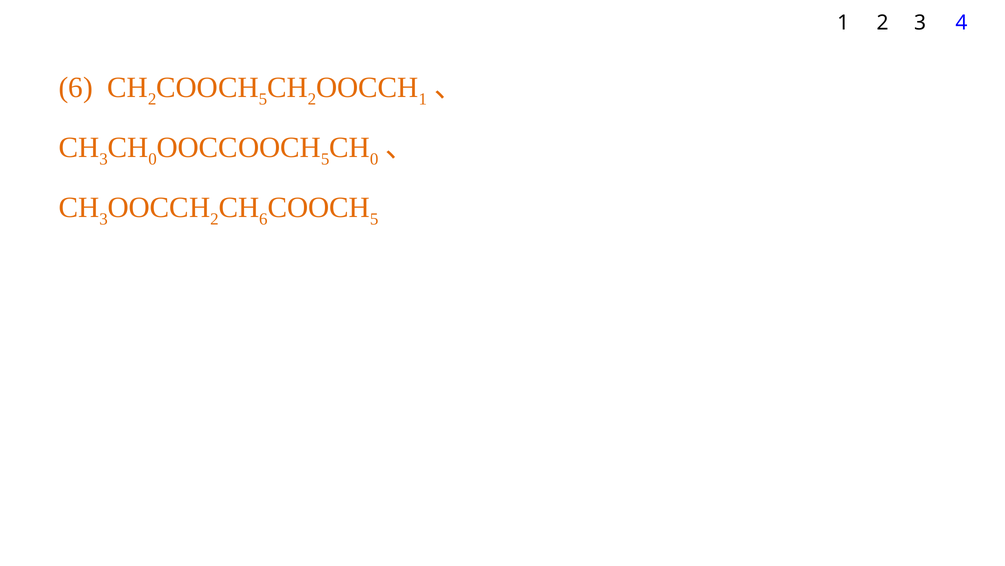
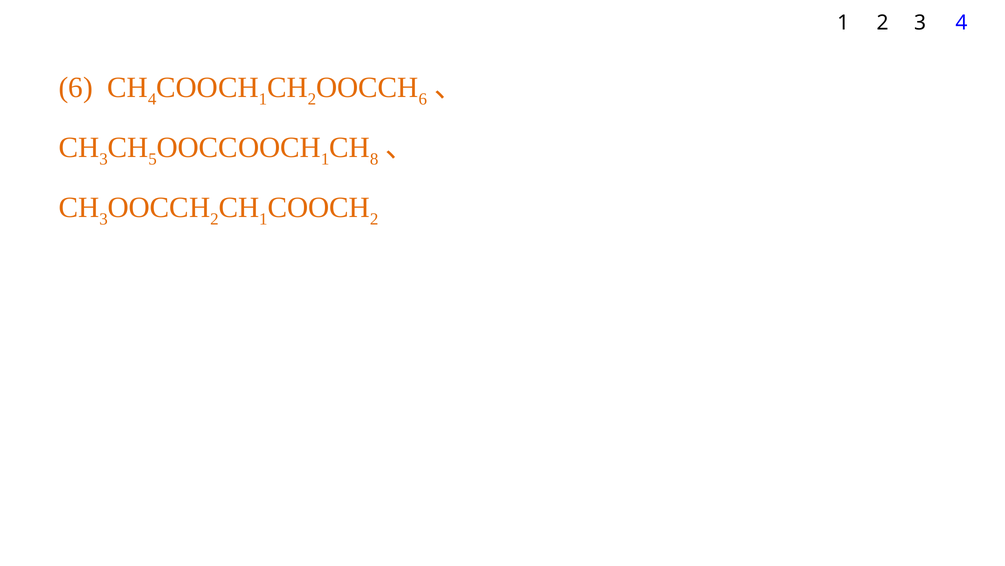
2 at (152, 99): 2 -> 4
5 at (263, 99): 5 -> 1
1 at (423, 99): 1 -> 6
0 at (153, 159): 0 -> 5
5 at (325, 159): 5 -> 1
0 at (374, 159): 0 -> 8
6 at (263, 219): 6 -> 1
5 at (374, 219): 5 -> 2
